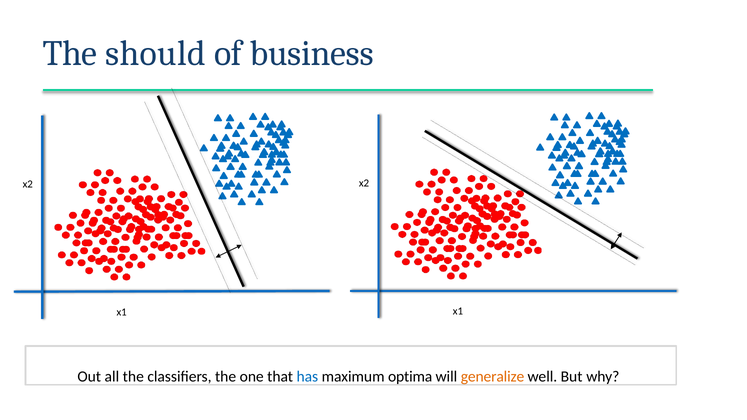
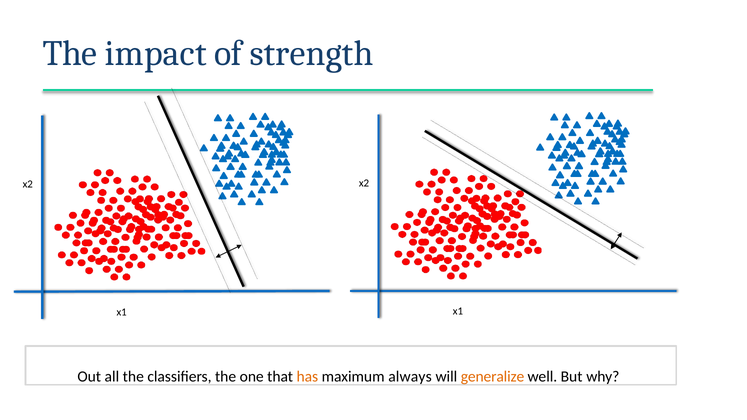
should: should -> impact
business: business -> strength
has colour: blue -> orange
optima: optima -> always
